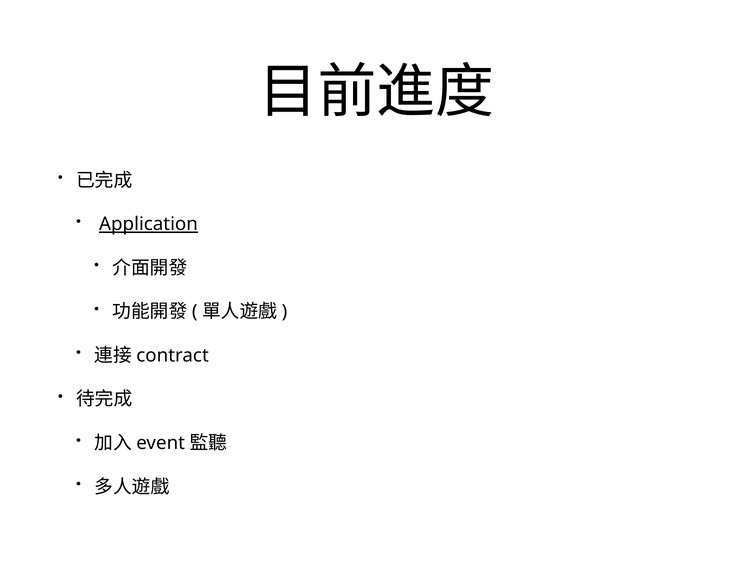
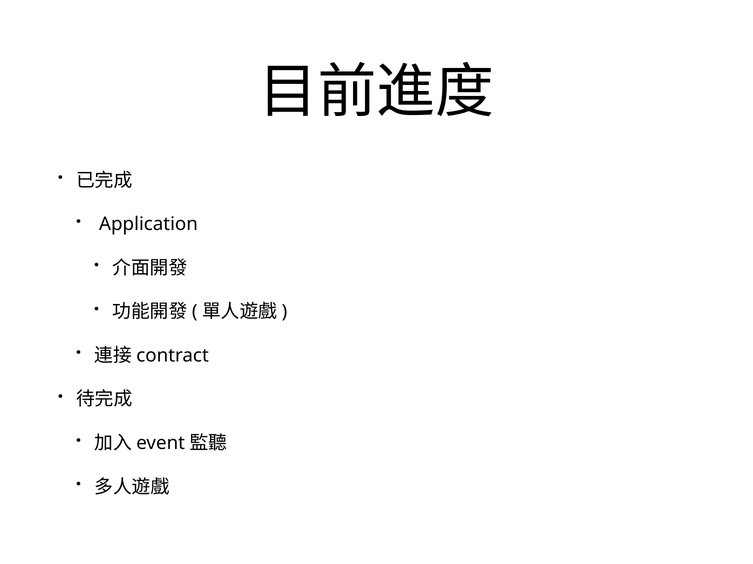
Application underline: present -> none
